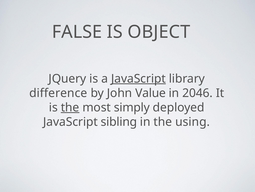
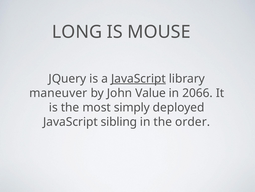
FALSE: FALSE -> LONG
OBJECT: OBJECT -> MOUSE
difference: difference -> maneuver
2046: 2046 -> 2066
the at (70, 107) underline: present -> none
using: using -> order
